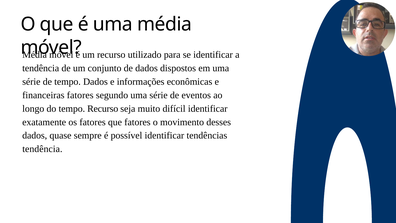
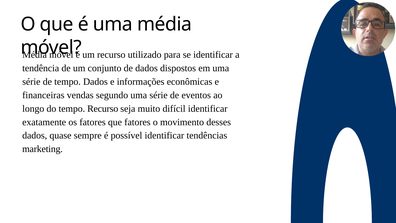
financeiras fatores: fatores -> vendas
tendência at (42, 149): tendência -> marketing
